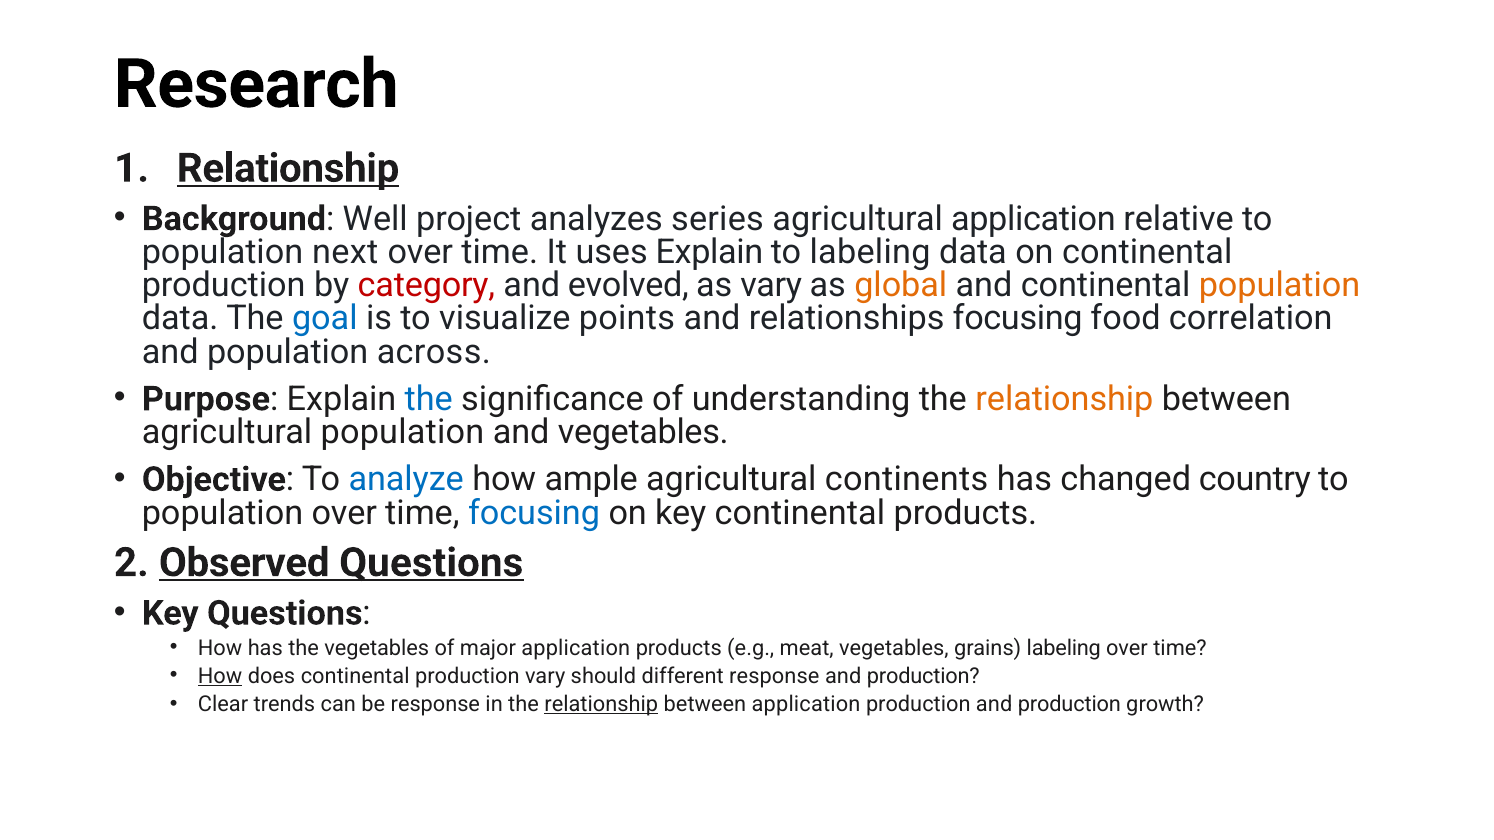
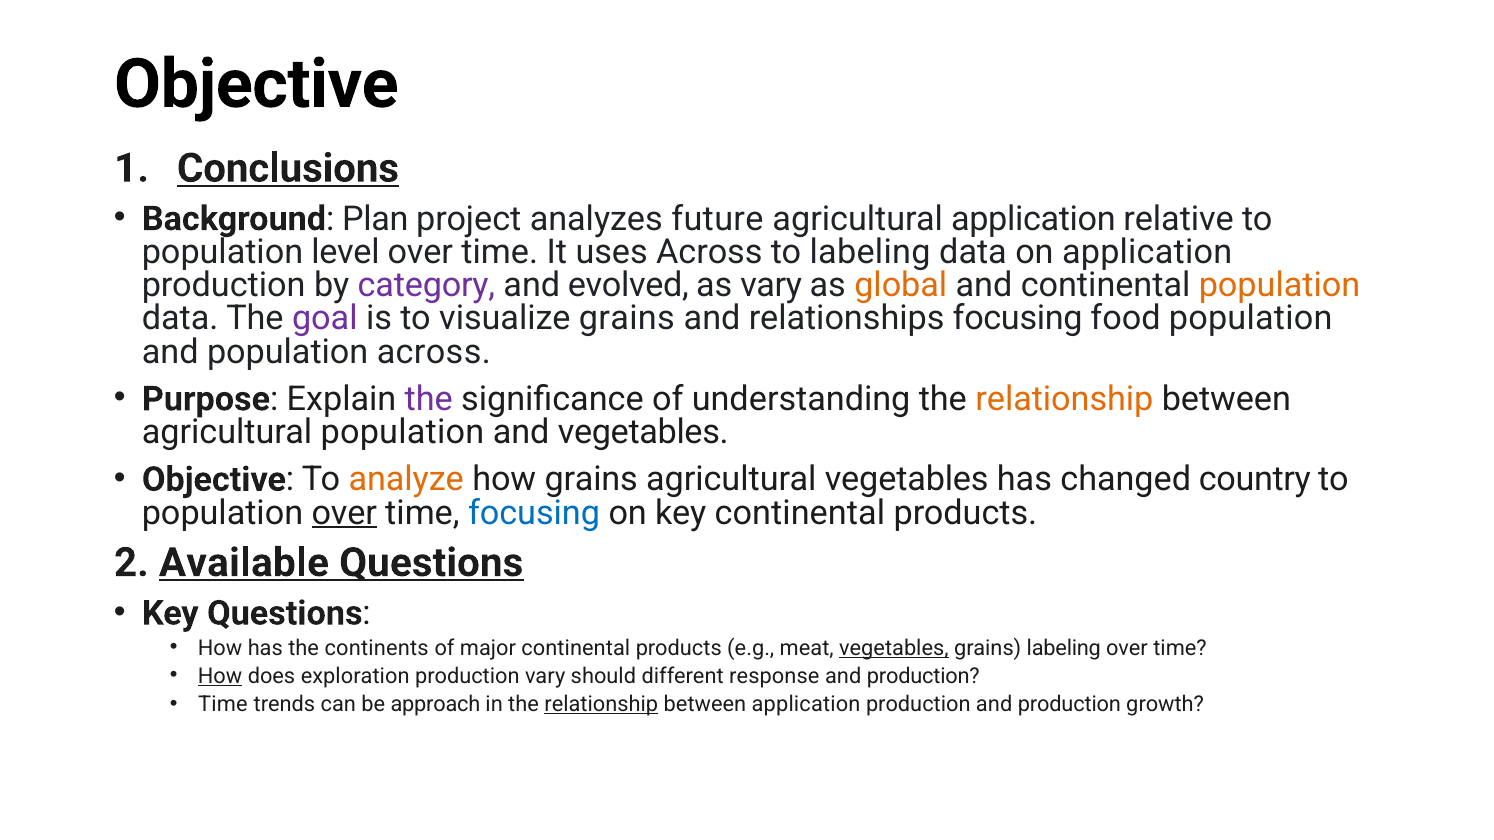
Research at (256, 84): Research -> Objective
Relationship at (288, 168): Relationship -> Conclusions
Well: Well -> Plan
series: series -> future
next: next -> level
uses Explain: Explain -> Across
on continental: continental -> application
category colour: red -> purple
goal colour: blue -> purple
visualize points: points -> grains
food correlation: correlation -> population
the at (429, 399) colour: blue -> purple
analyze colour: blue -> orange
how ample: ample -> grains
agricultural continents: continents -> vegetables
over at (344, 513) underline: none -> present
Observed: Observed -> Available
the vegetables: vegetables -> continents
major application: application -> continental
vegetables at (894, 648) underline: none -> present
does continental: continental -> exploration
Clear at (223, 704): Clear -> Time
be response: response -> approach
